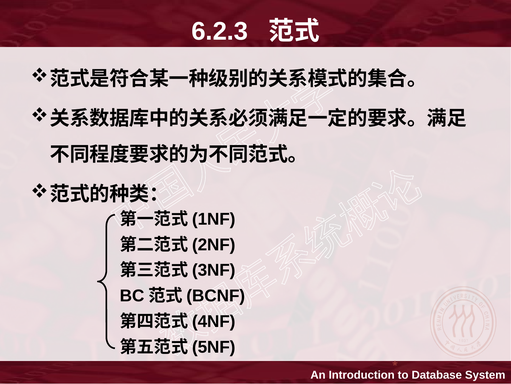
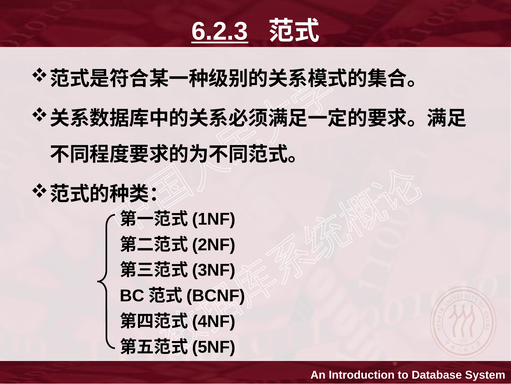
6.2.3 underline: none -> present
